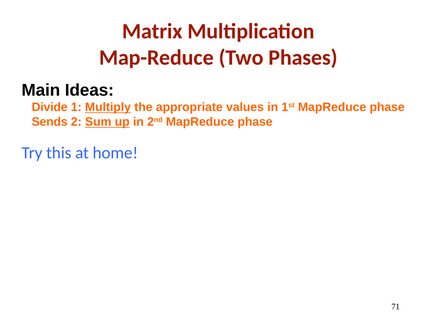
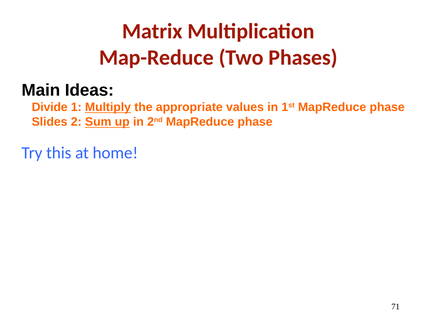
Sends: Sends -> Slides
